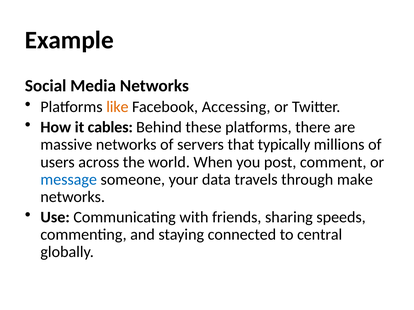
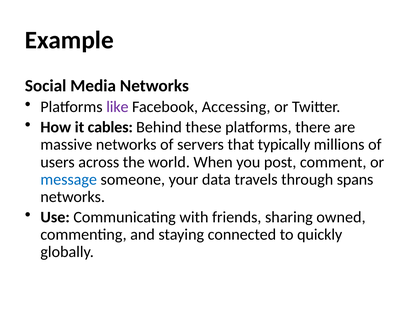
like colour: orange -> purple
make: make -> spans
speeds: speeds -> owned
central: central -> quickly
